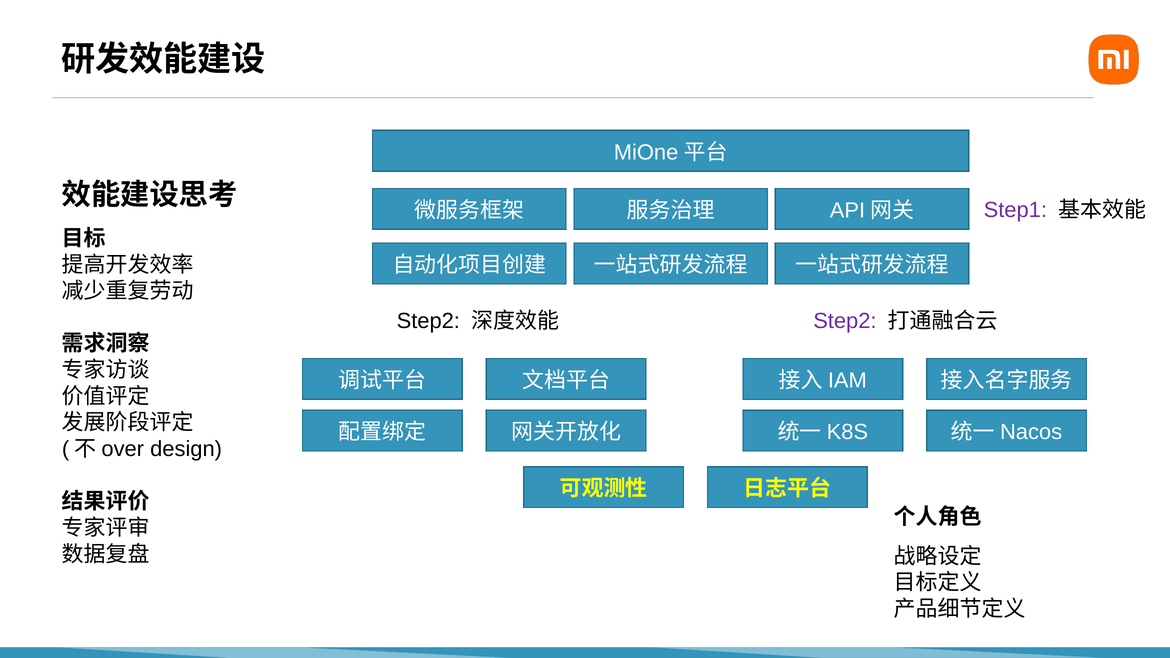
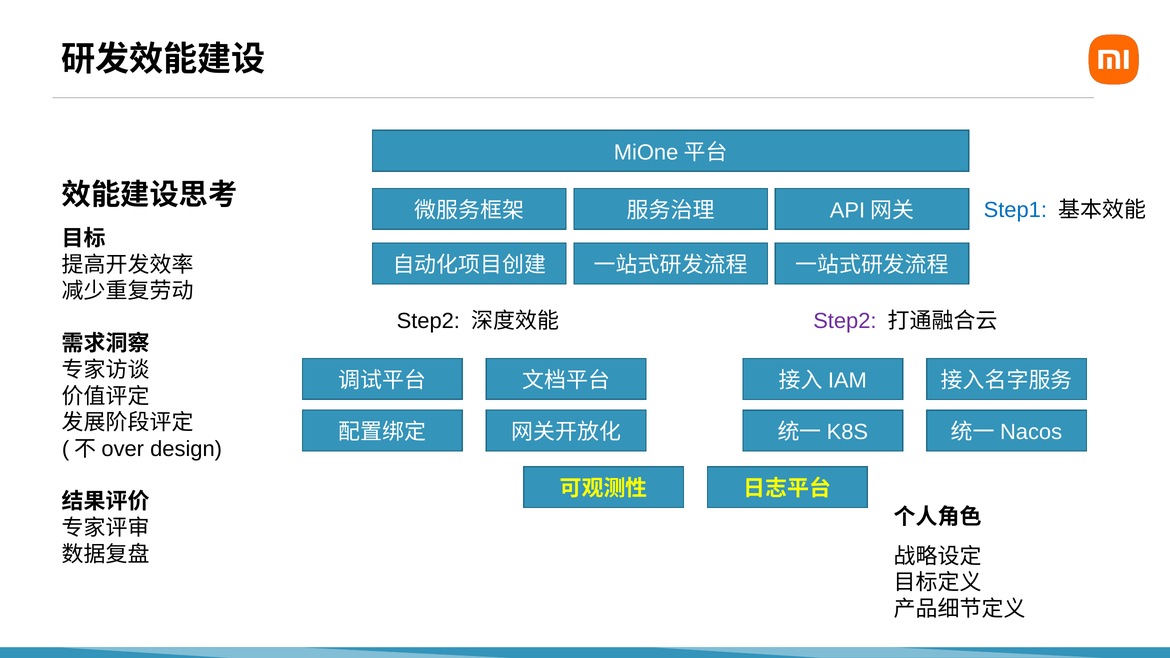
Step1 colour: purple -> blue
